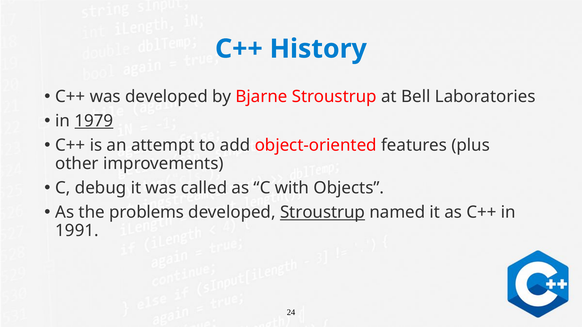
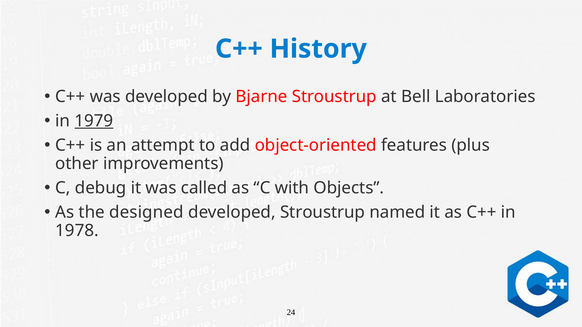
problems: problems -> designed
Stroustrup at (323, 213) underline: present -> none
1991: 1991 -> 1978
